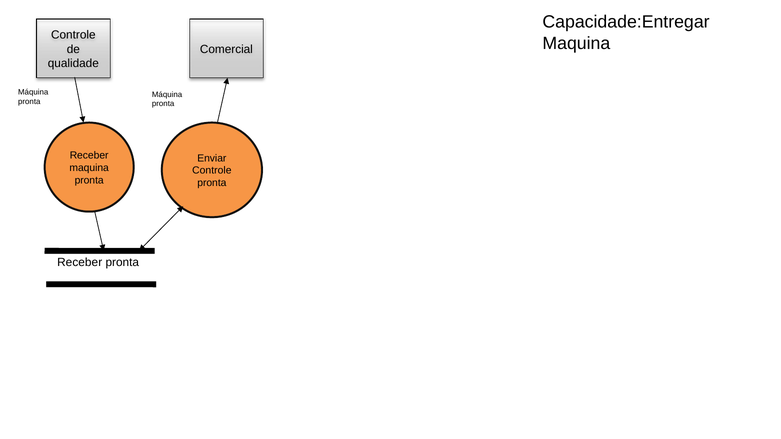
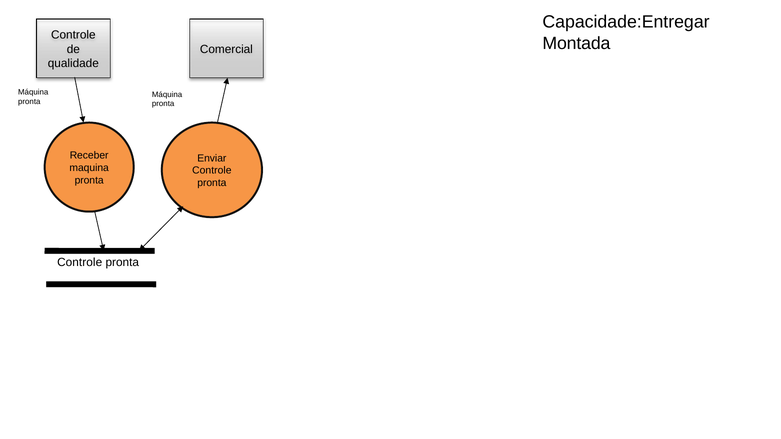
Maquina at (576, 43): Maquina -> Montada
Receber at (80, 262): Receber -> Controle
